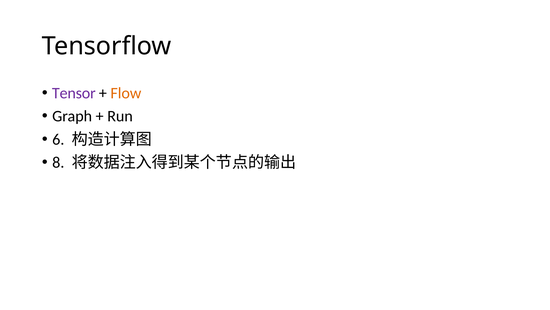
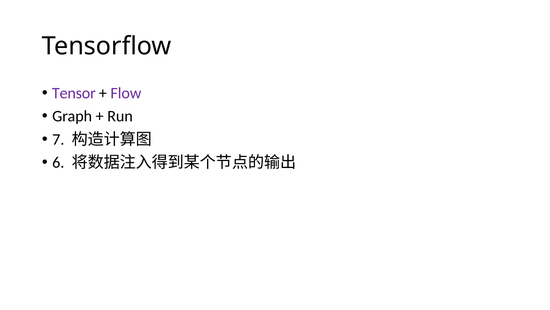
Flow colour: orange -> purple
6: 6 -> 7
8: 8 -> 6
